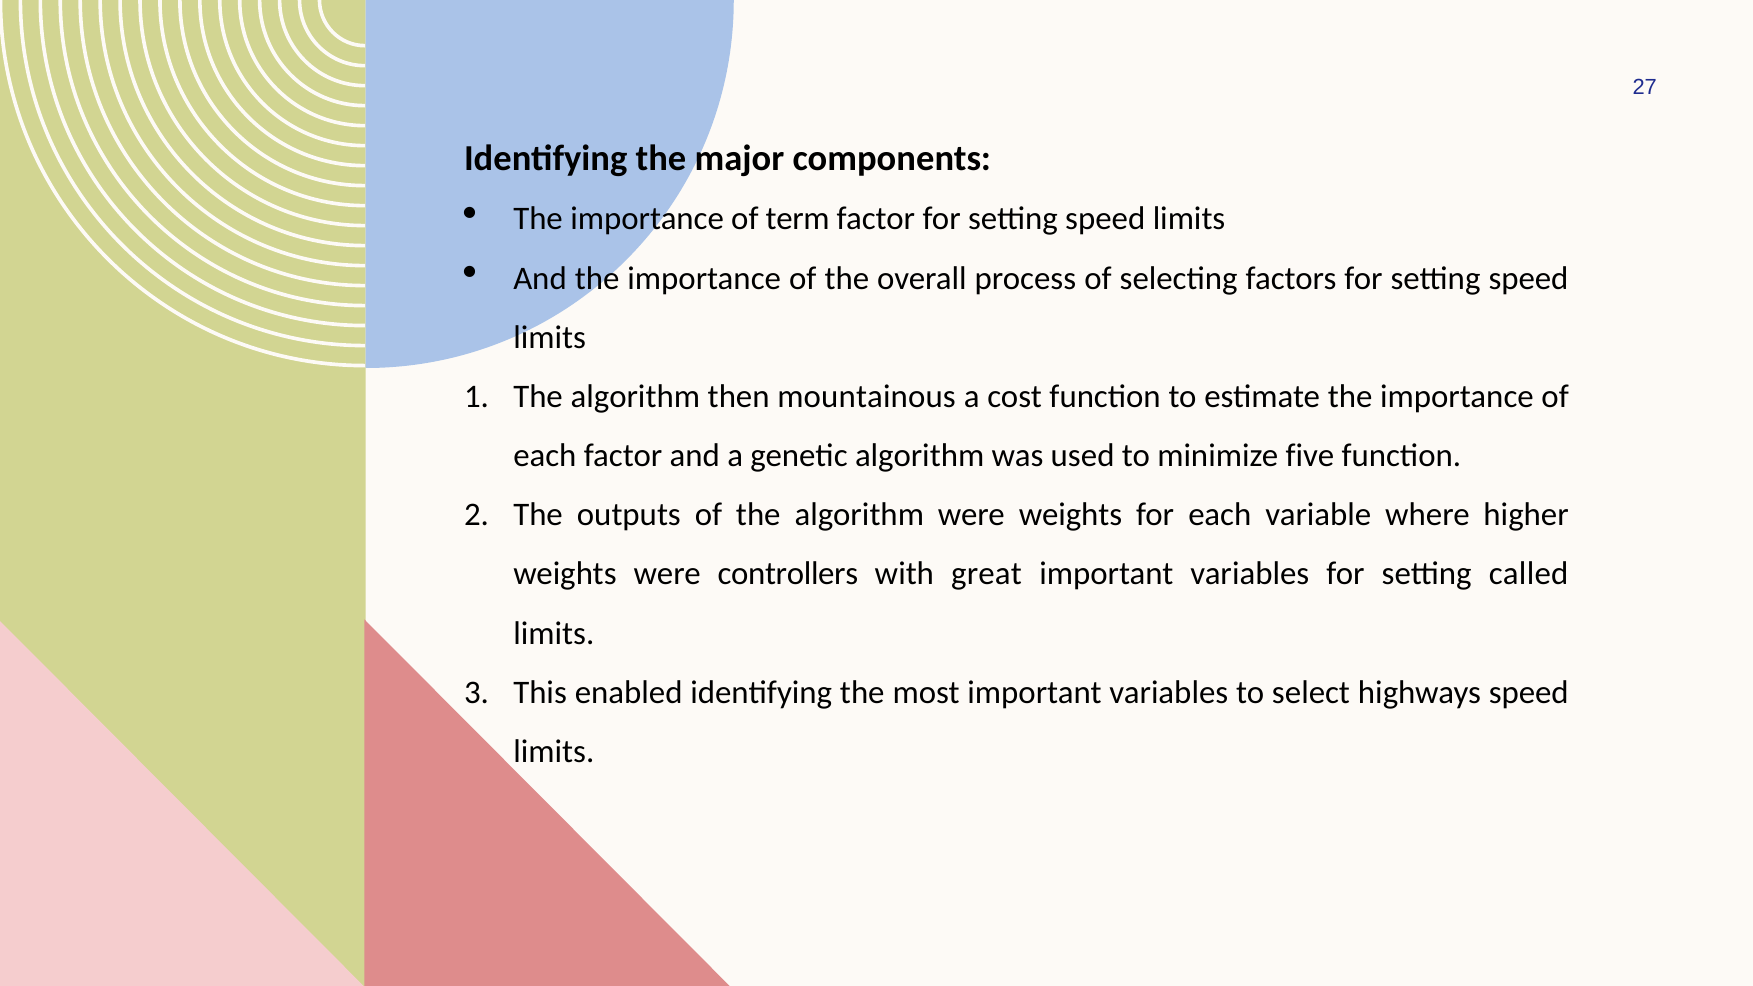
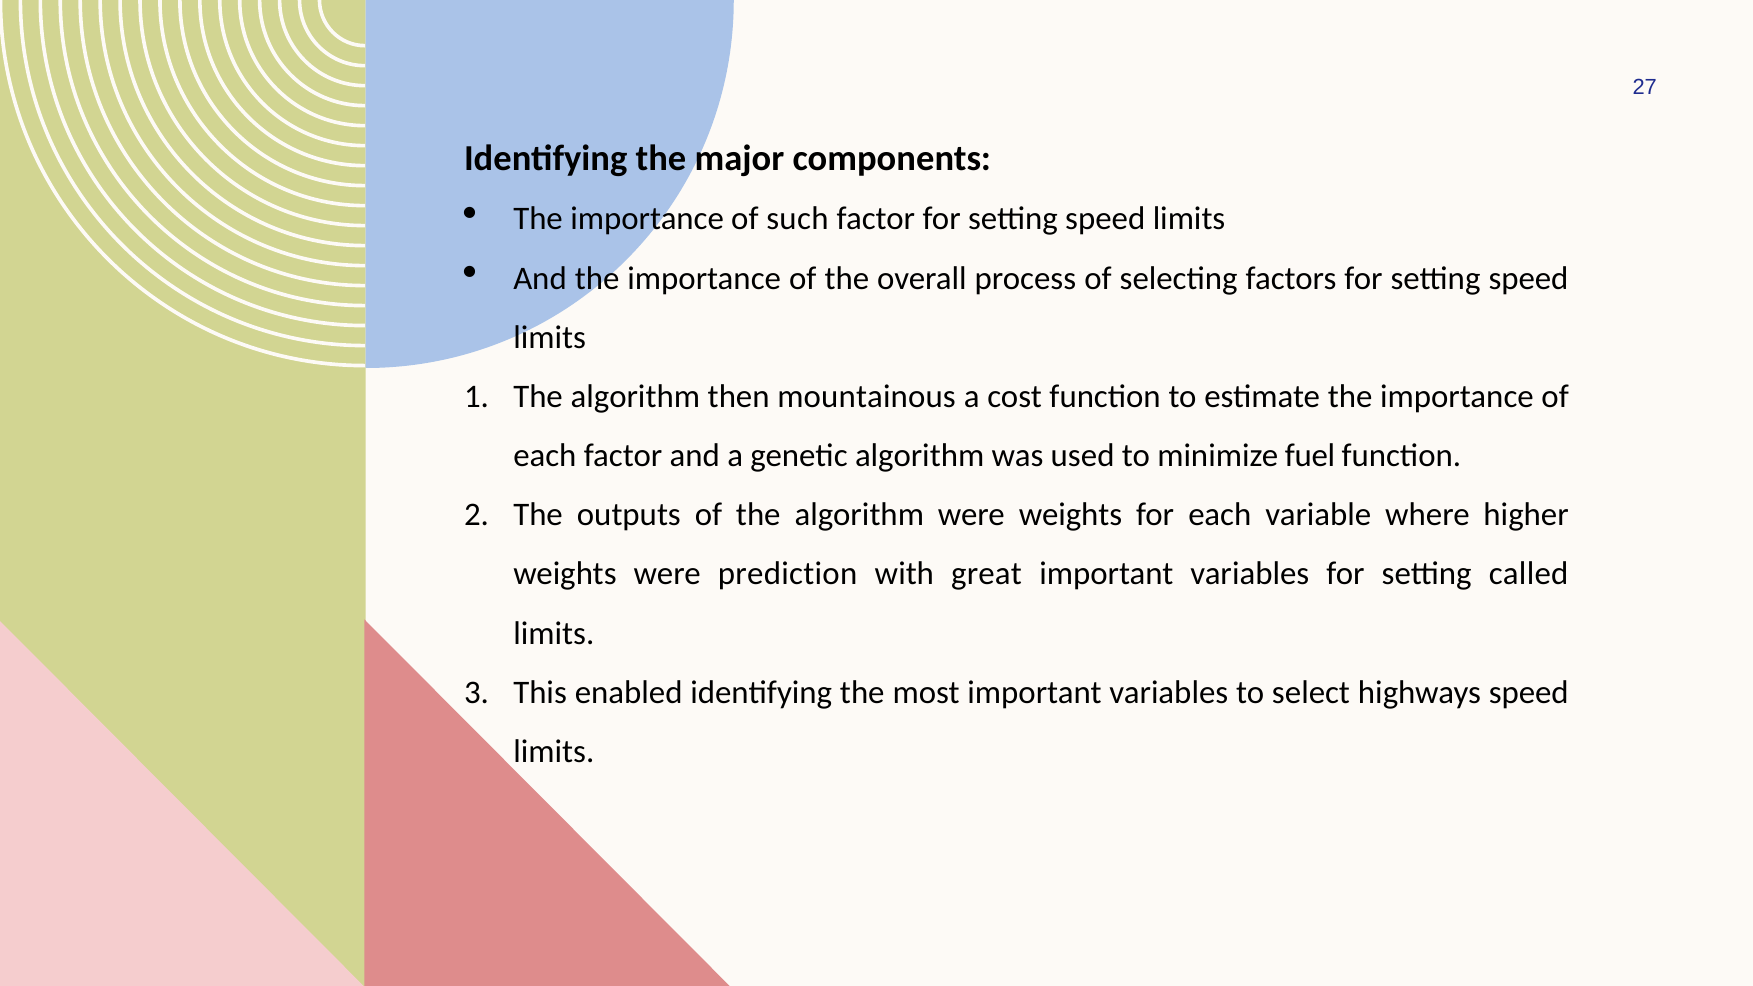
term: term -> such
five: five -> fuel
controllers: controllers -> prediction
